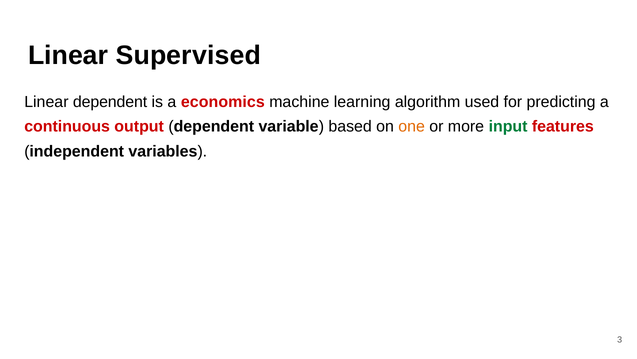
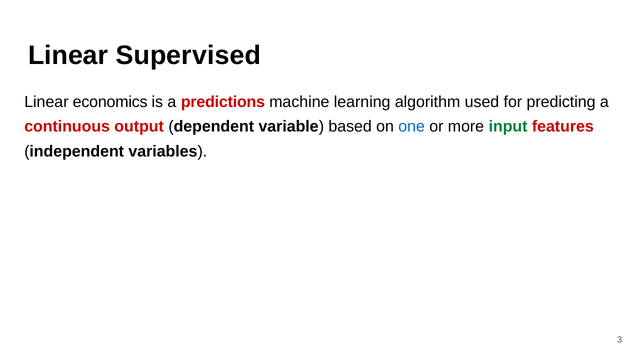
Linear dependent: dependent -> economics
economics: economics -> predictions
one colour: orange -> blue
